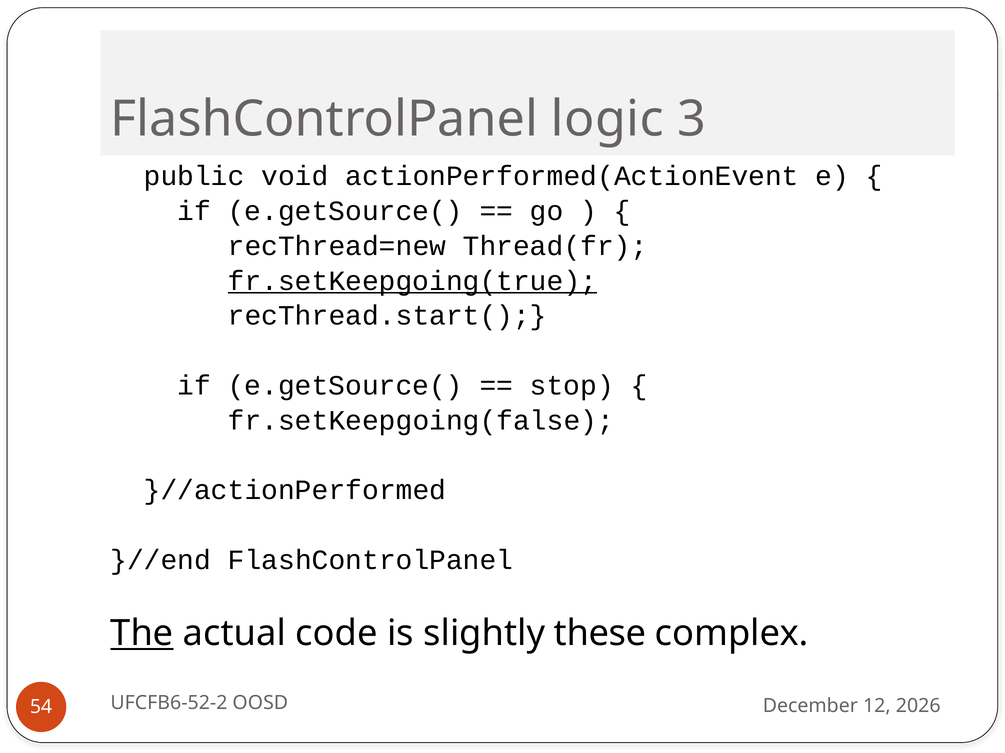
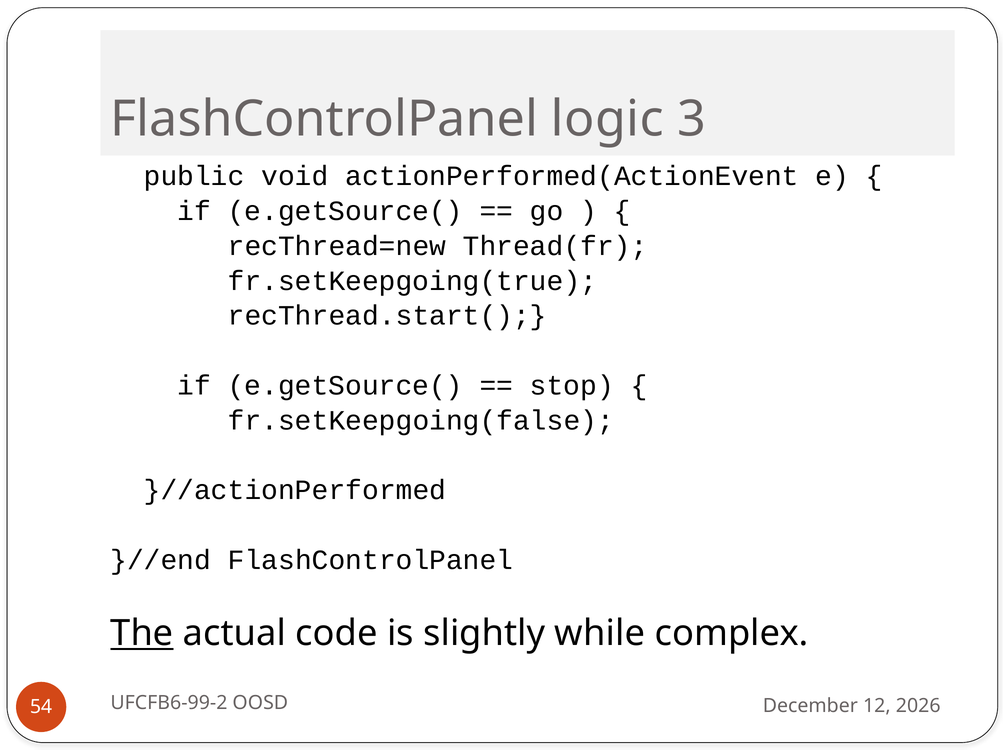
fr.setKeepgoing(true underline: present -> none
these: these -> while
UFCFB6-52-2: UFCFB6-52-2 -> UFCFB6-99-2
